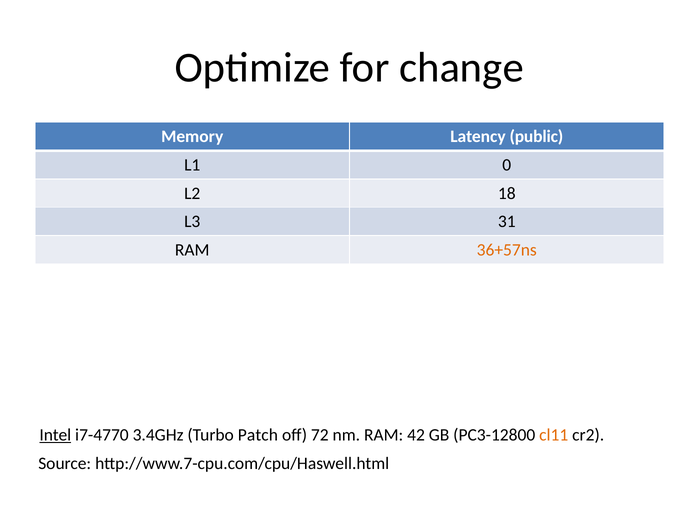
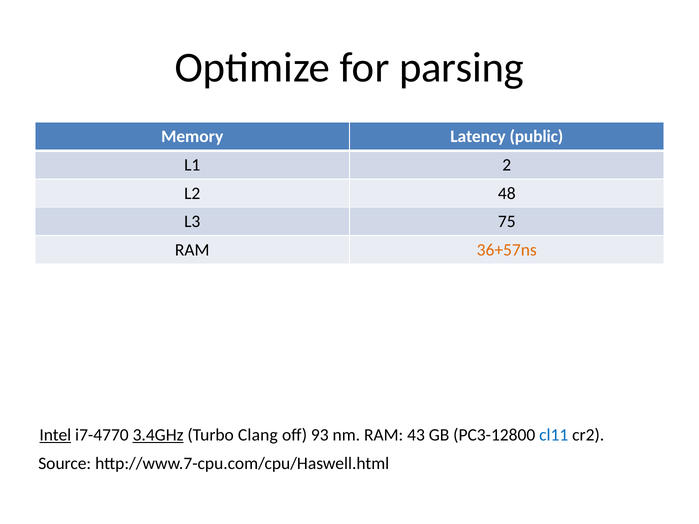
change: change -> parsing
0: 0 -> 2
18: 18 -> 48
31: 31 -> 75
3.4GHz underline: none -> present
Patch: Patch -> Clang
72: 72 -> 93
42: 42 -> 43
cl11 colour: orange -> blue
